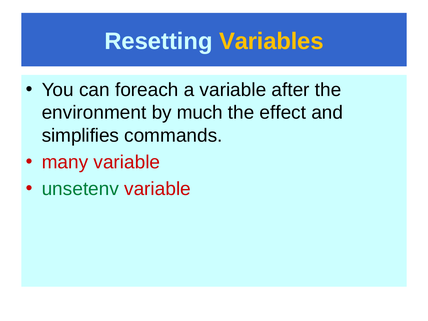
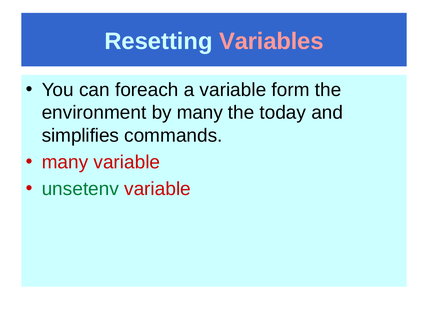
Variables colour: yellow -> pink
after: after -> form
by much: much -> many
effect: effect -> today
